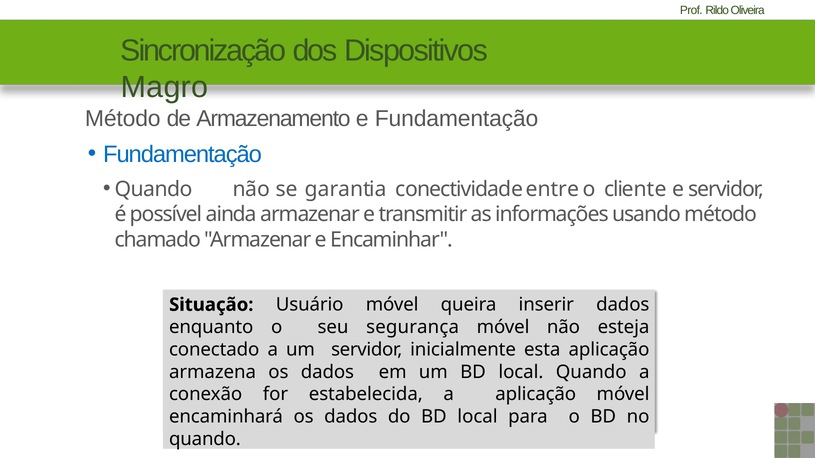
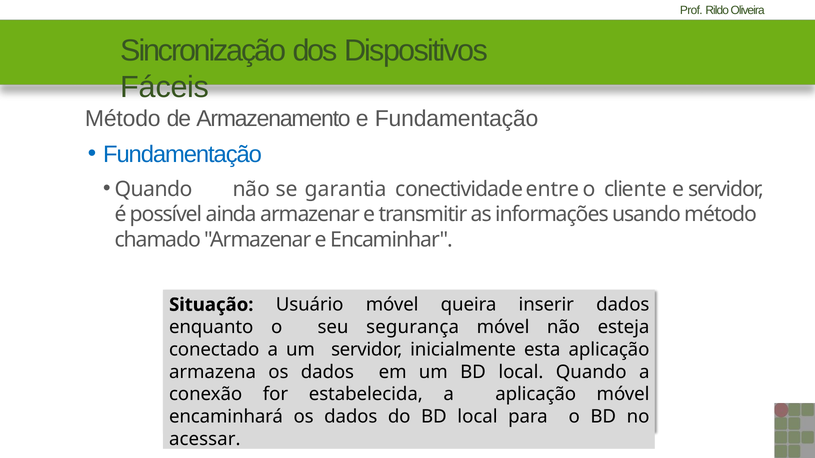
Magro: Magro -> Fáceis
quando at (205, 439): quando -> acessar
